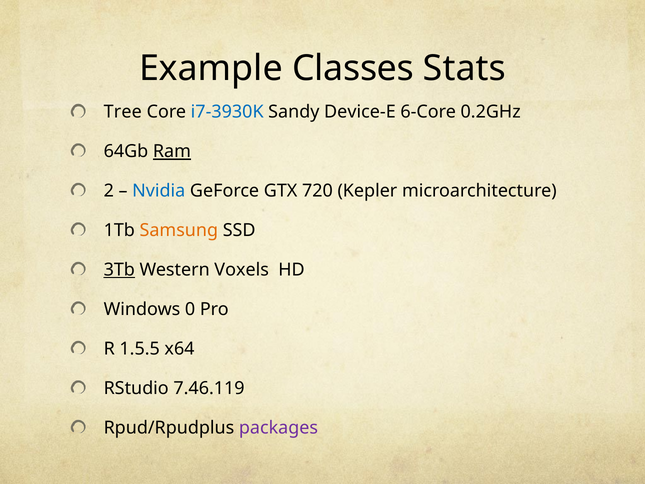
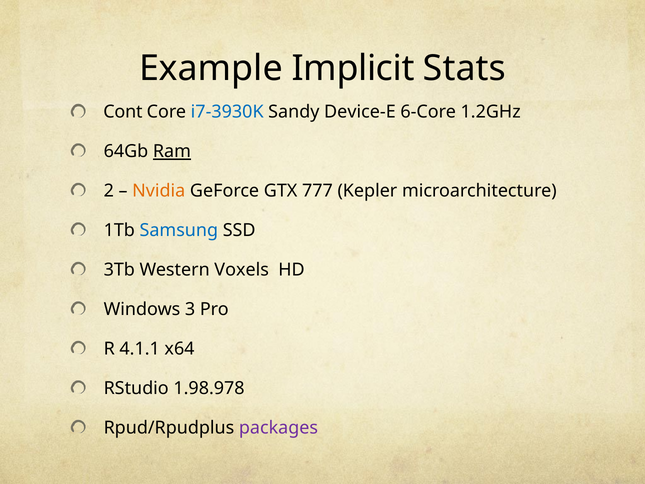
Classes: Classes -> Implicit
Tree: Tree -> Cont
0.2GHz: 0.2GHz -> 1.2GHz
Nvidia colour: blue -> orange
720: 720 -> 777
Samsung colour: orange -> blue
3Tb underline: present -> none
0: 0 -> 3
1.5.5: 1.5.5 -> 4.1.1
7.46.119: 7.46.119 -> 1.98.978
